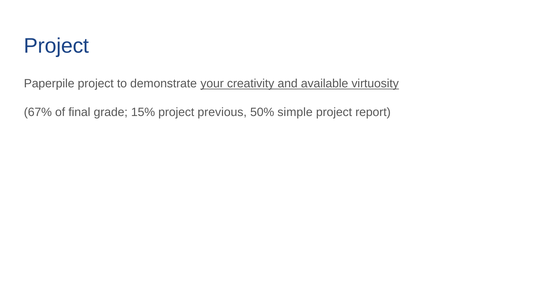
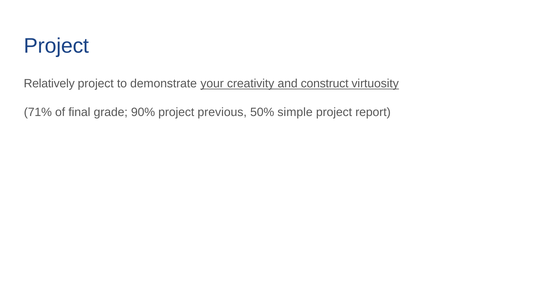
Paperpile: Paperpile -> Relatively
available: available -> construct
67%: 67% -> 71%
15%: 15% -> 90%
